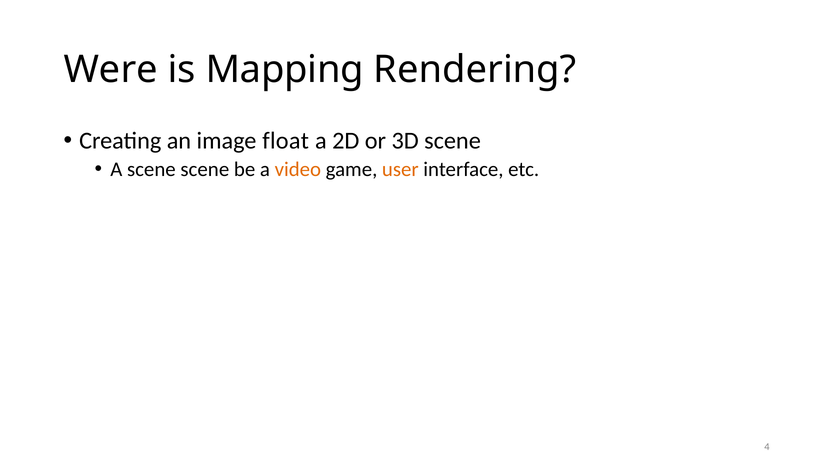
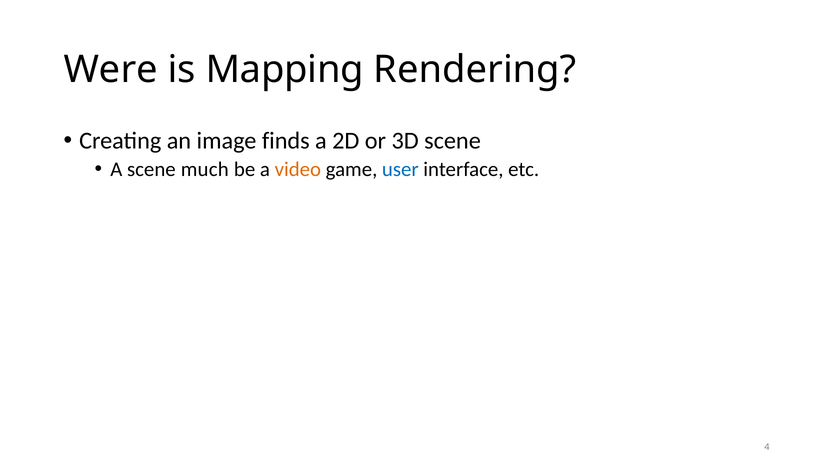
float: float -> finds
scene scene: scene -> much
user colour: orange -> blue
